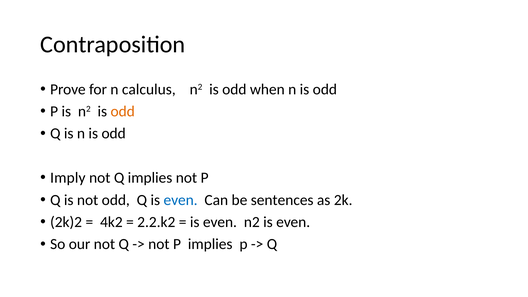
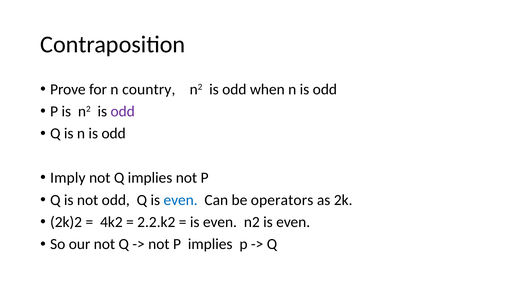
calculus: calculus -> country
odd at (123, 111) colour: orange -> purple
sentences: sentences -> operators
